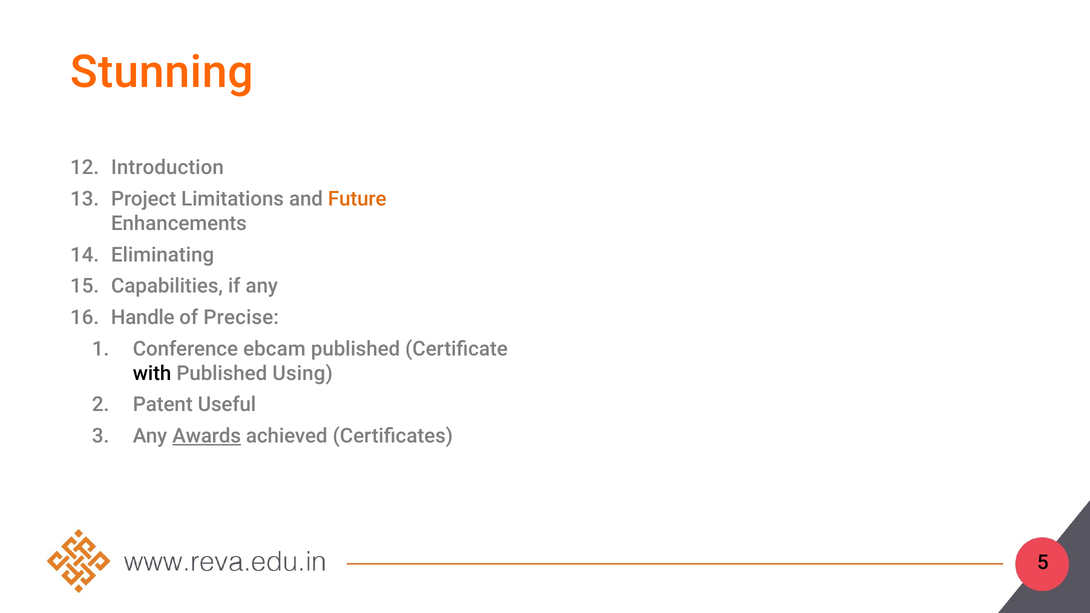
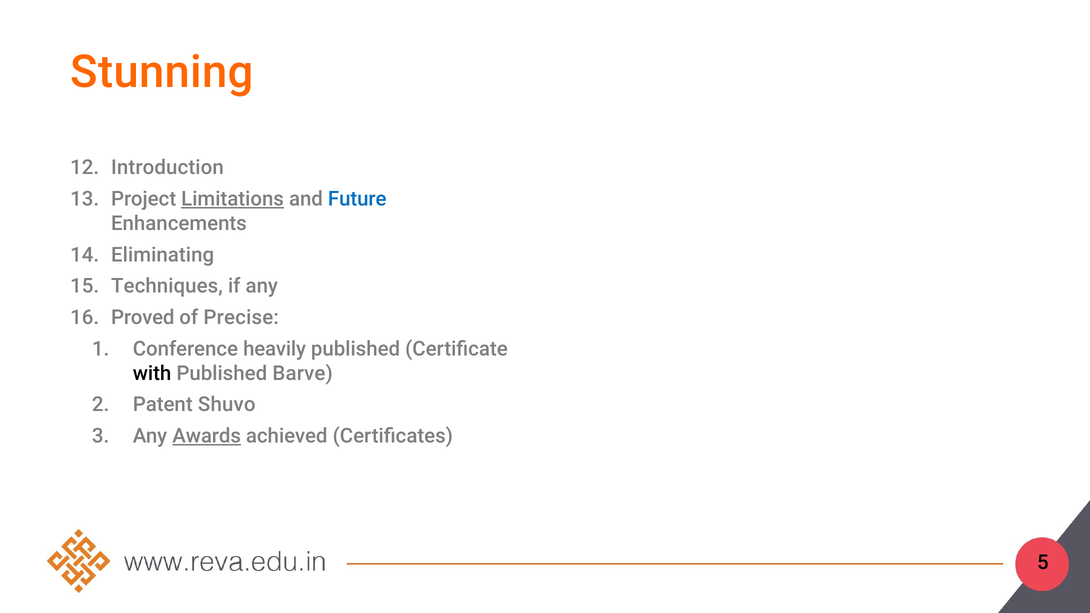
Limitations underline: none -> present
Future colour: orange -> blue
Capabilities: Capabilities -> Techniques
Handle: Handle -> Proved
ebcam: ebcam -> heavily
Using: Using -> Barve
Useful: Useful -> Shuvo
